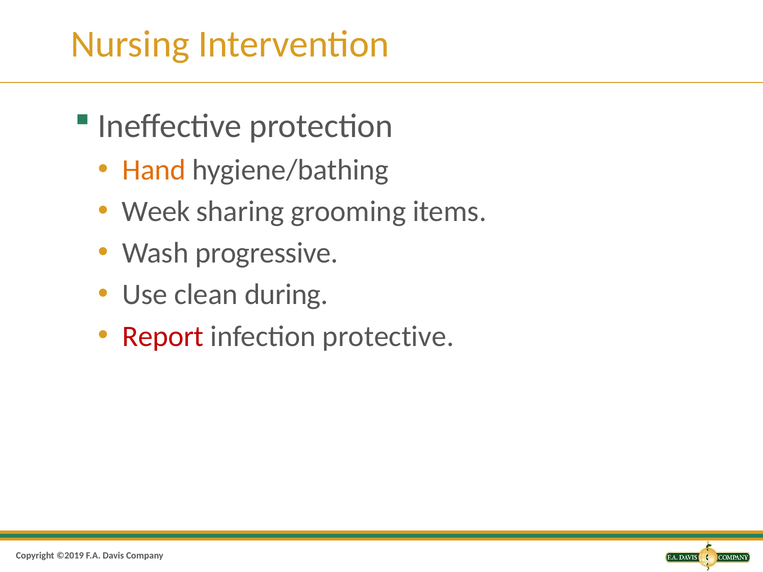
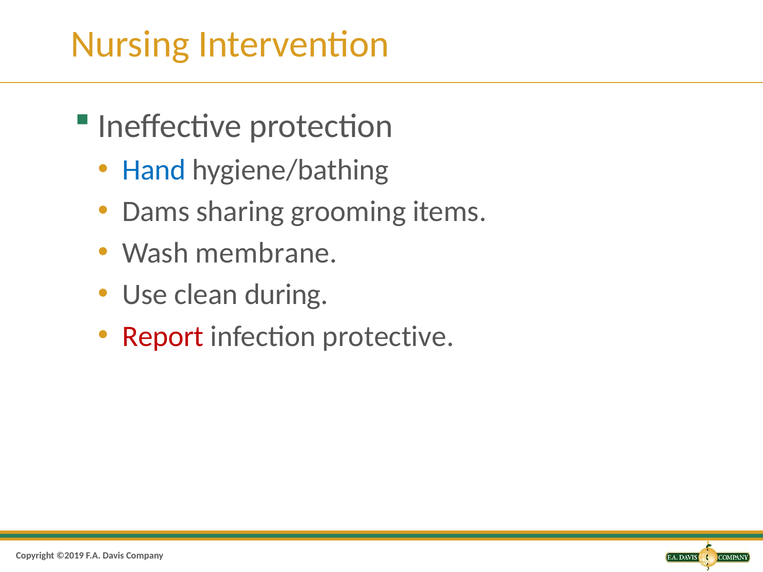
Hand colour: orange -> blue
Week: Week -> Dams
progressive: progressive -> membrane
